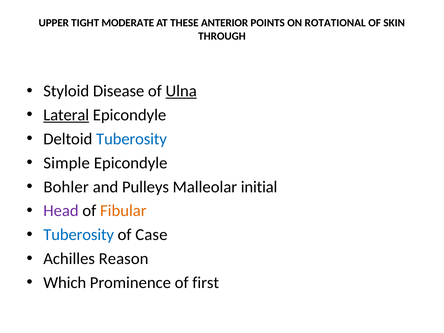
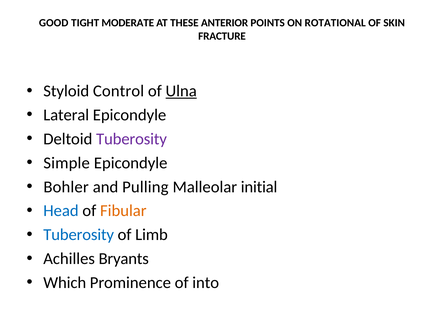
UPPER: UPPER -> GOOD
THROUGH: THROUGH -> FRACTURE
Disease: Disease -> Control
Lateral underline: present -> none
Tuberosity at (131, 139) colour: blue -> purple
Pulleys: Pulleys -> Pulling
Head colour: purple -> blue
Case: Case -> Limb
Reason: Reason -> Bryants
first: first -> into
